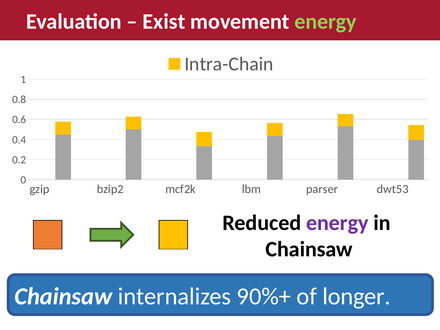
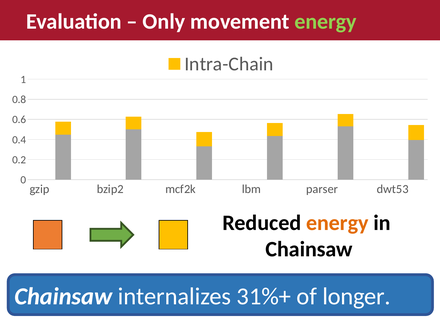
Exist: Exist -> Only
energy at (337, 223) colour: purple -> orange
90%+: 90%+ -> 31%+
